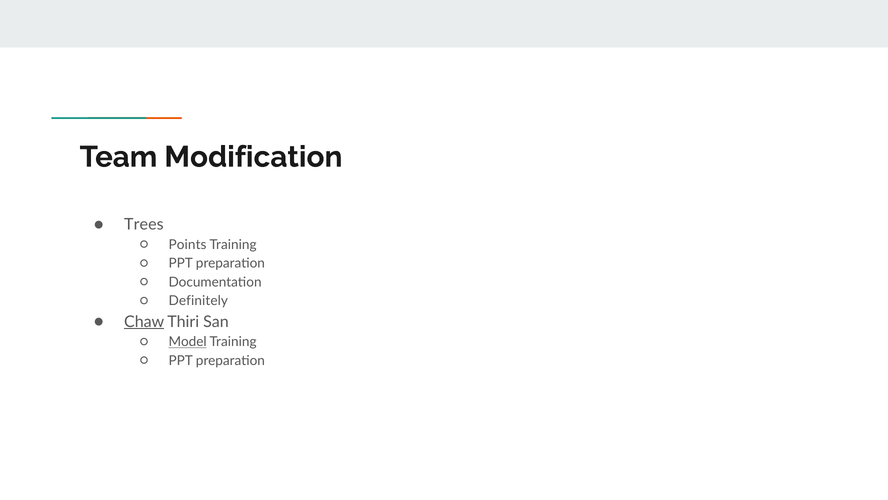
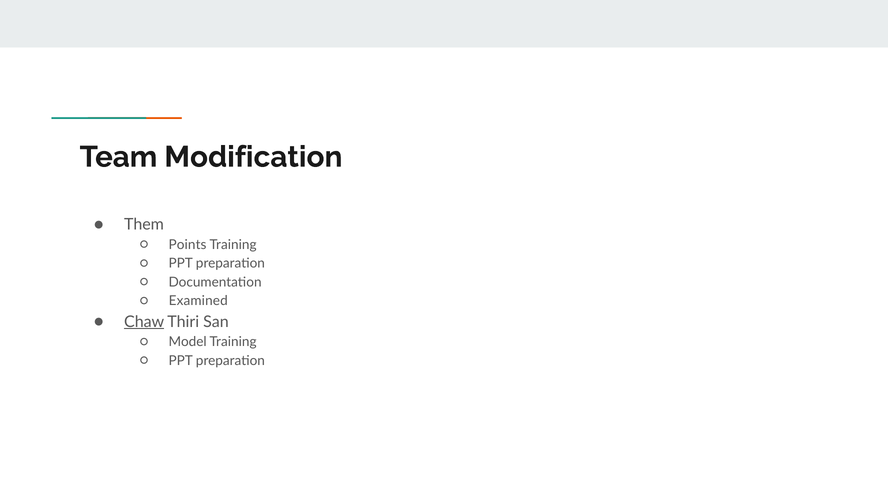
Trees: Trees -> Them
Definitely: Definitely -> Examined
Model underline: present -> none
